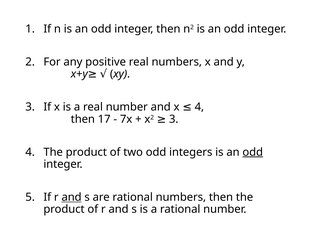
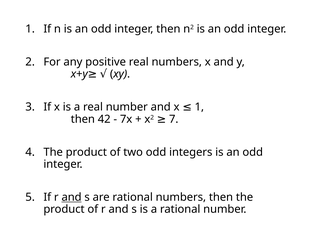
x 4: 4 -> 1
17: 17 -> 42
x2 3: 3 -> 7
odd at (253, 152) underline: present -> none
